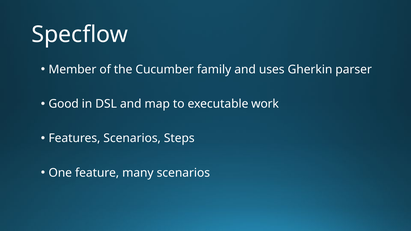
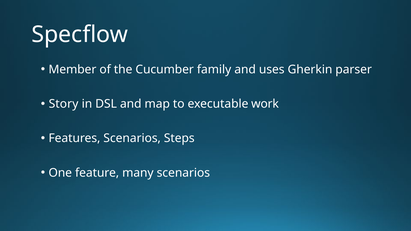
Good: Good -> Story
